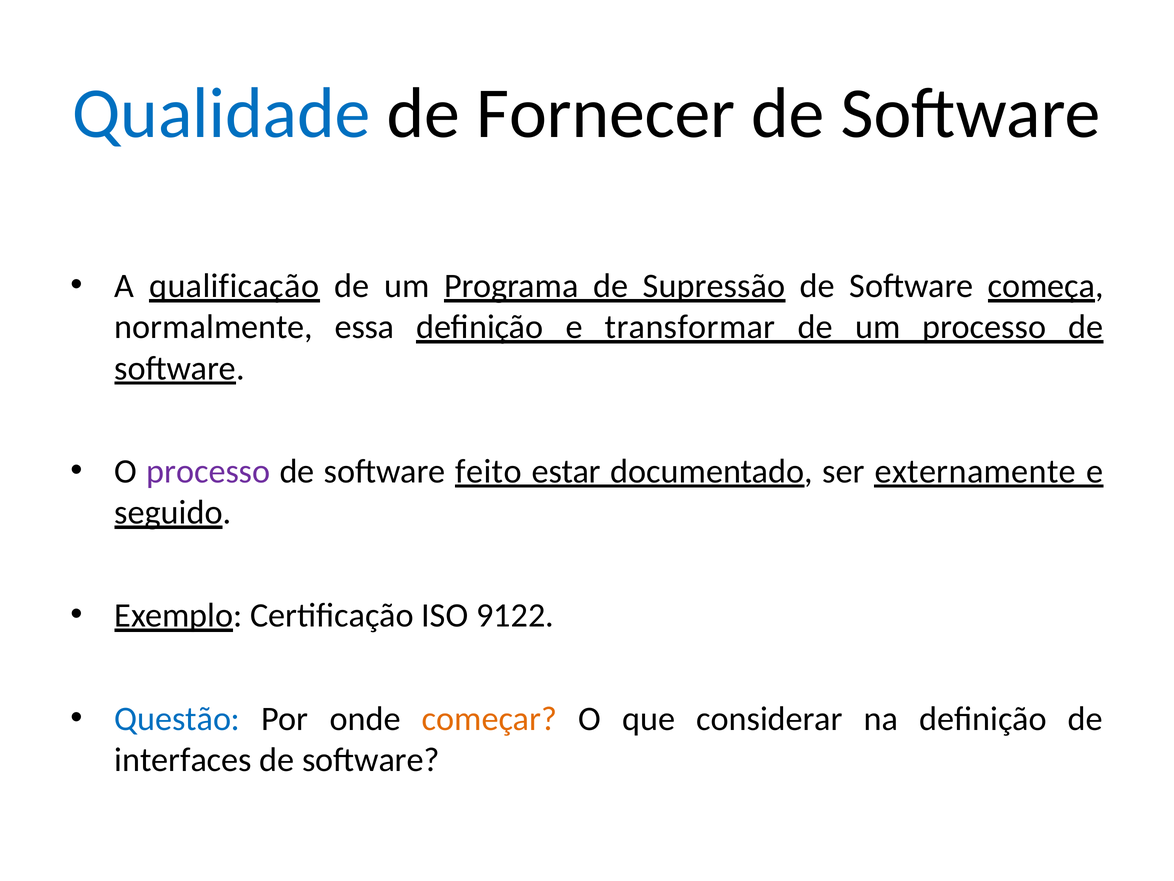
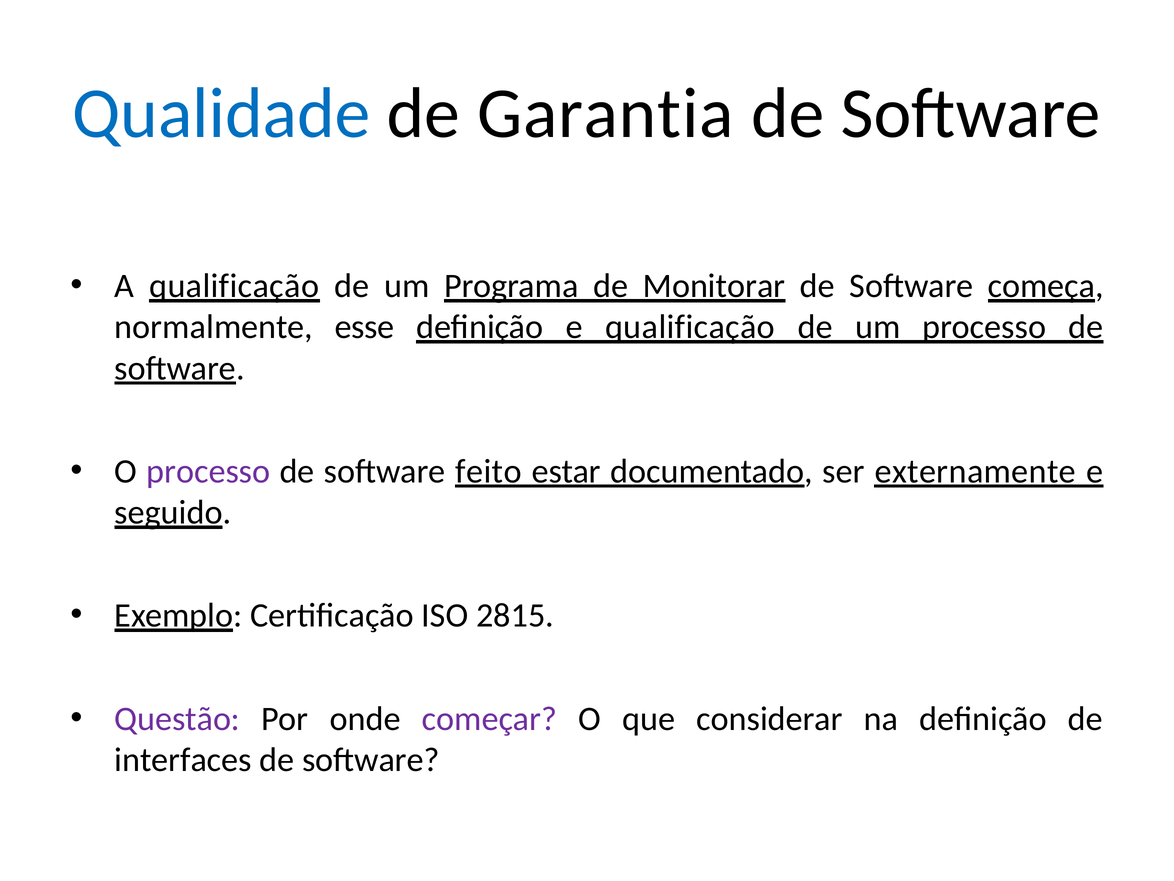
Fornecer: Fornecer -> Garantia
Supressão: Supressão -> Monitorar
essa: essa -> esse
e transformar: transformar -> qualificação
9122: 9122 -> 2815
Questão colour: blue -> purple
começar colour: orange -> purple
